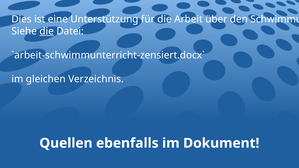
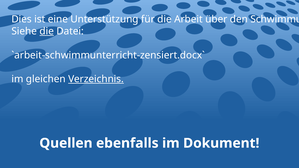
Verzeichnis underline: none -> present
